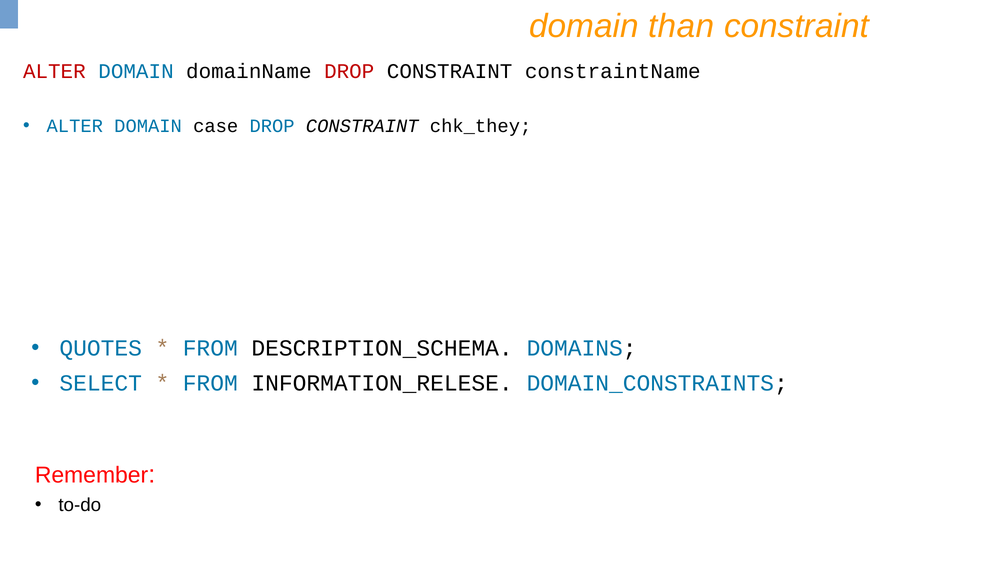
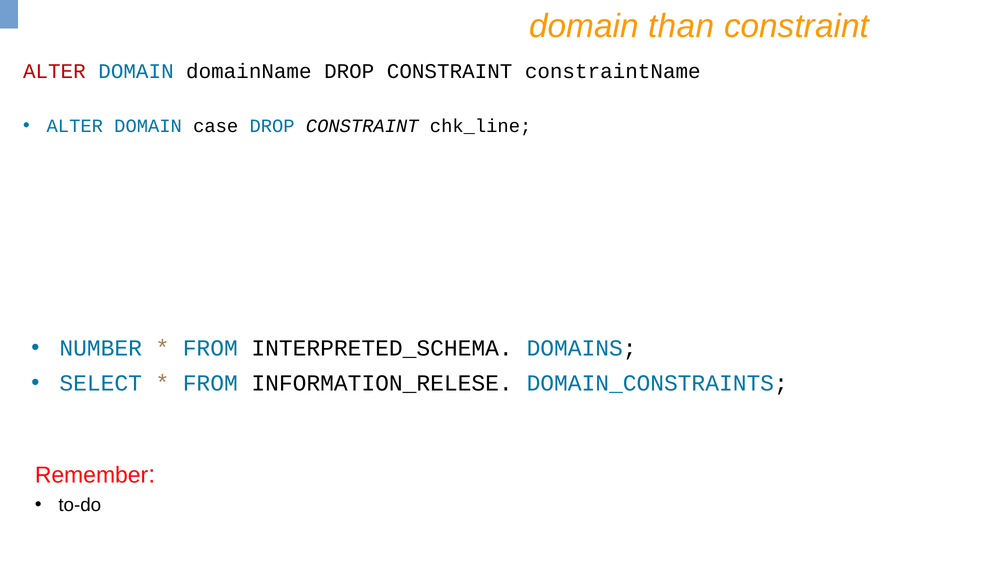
DROP at (349, 71) colour: red -> black
chk_they: chk_they -> chk_line
QUOTES: QUOTES -> NUMBER
DESCRIPTION_SCHEMA: DESCRIPTION_SCHEMA -> INTERPRETED_SCHEMA
